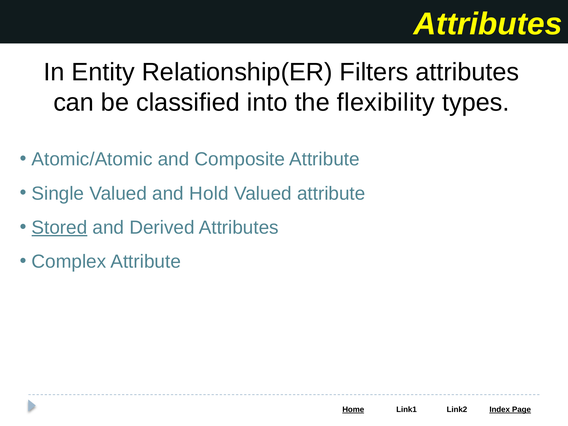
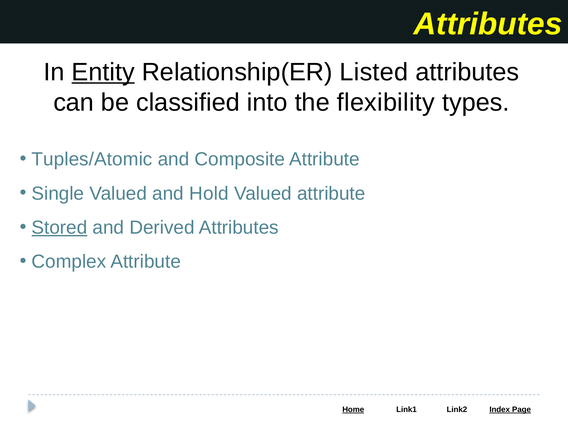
Entity underline: none -> present
Filters: Filters -> Listed
Atomic/Atomic: Atomic/Atomic -> Tuples/Atomic
